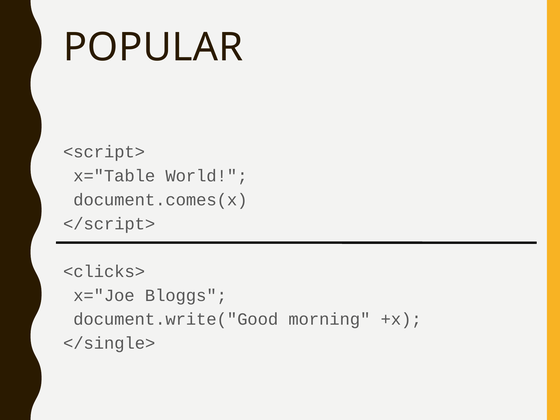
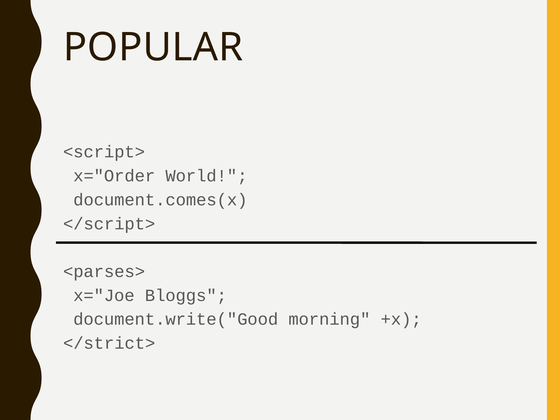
x="Table: x="Table -> x="Order
<clicks>: <clicks> -> <parses>
</single>: </single> -> </strict>
